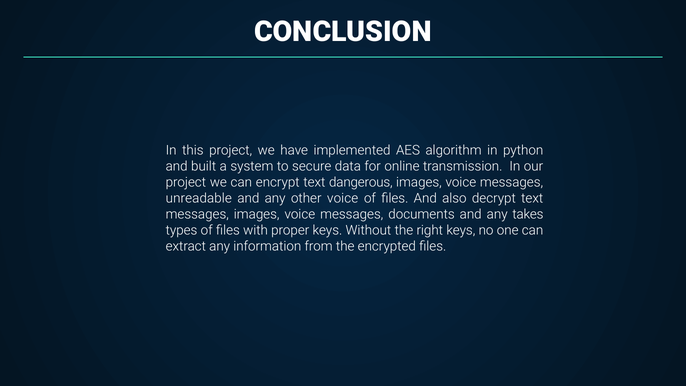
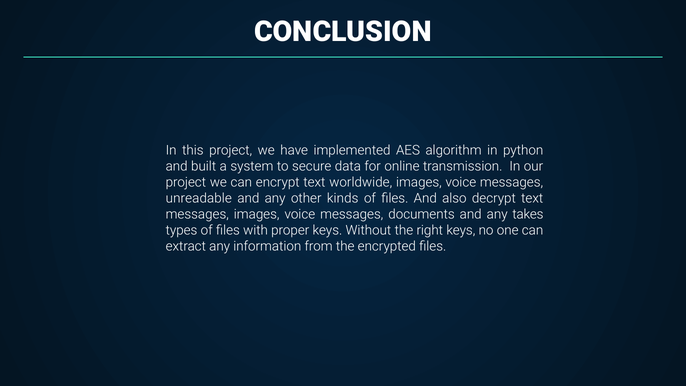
dangerous: dangerous -> worldwide
other voice: voice -> kinds
